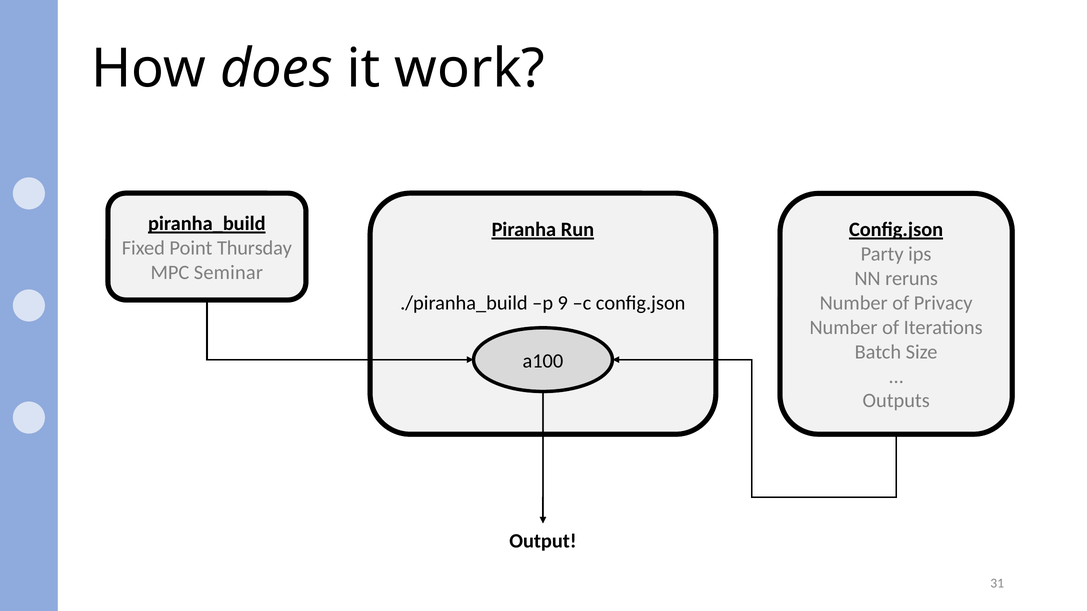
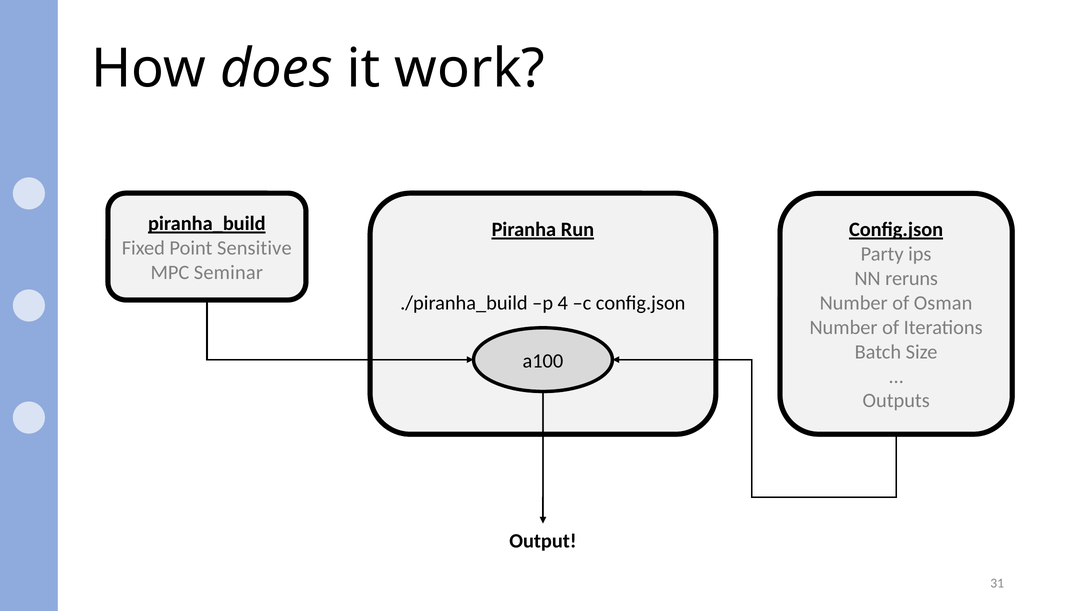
Thursday: Thursday -> Sensitive
9: 9 -> 4
Privacy: Privacy -> Osman
